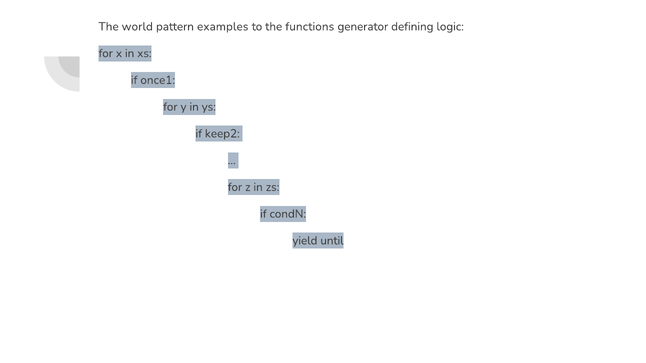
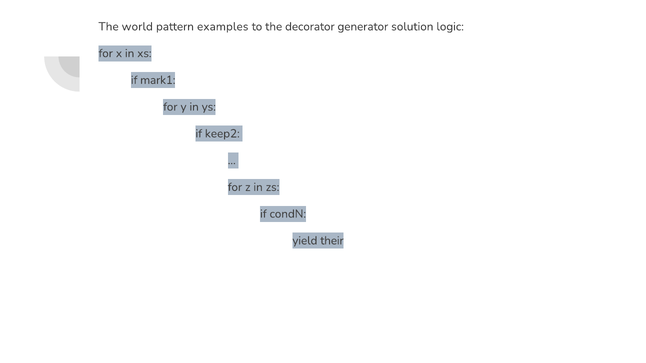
functions: functions -> decorator
defining: defining -> solution
once1: once1 -> mark1
until: until -> their
